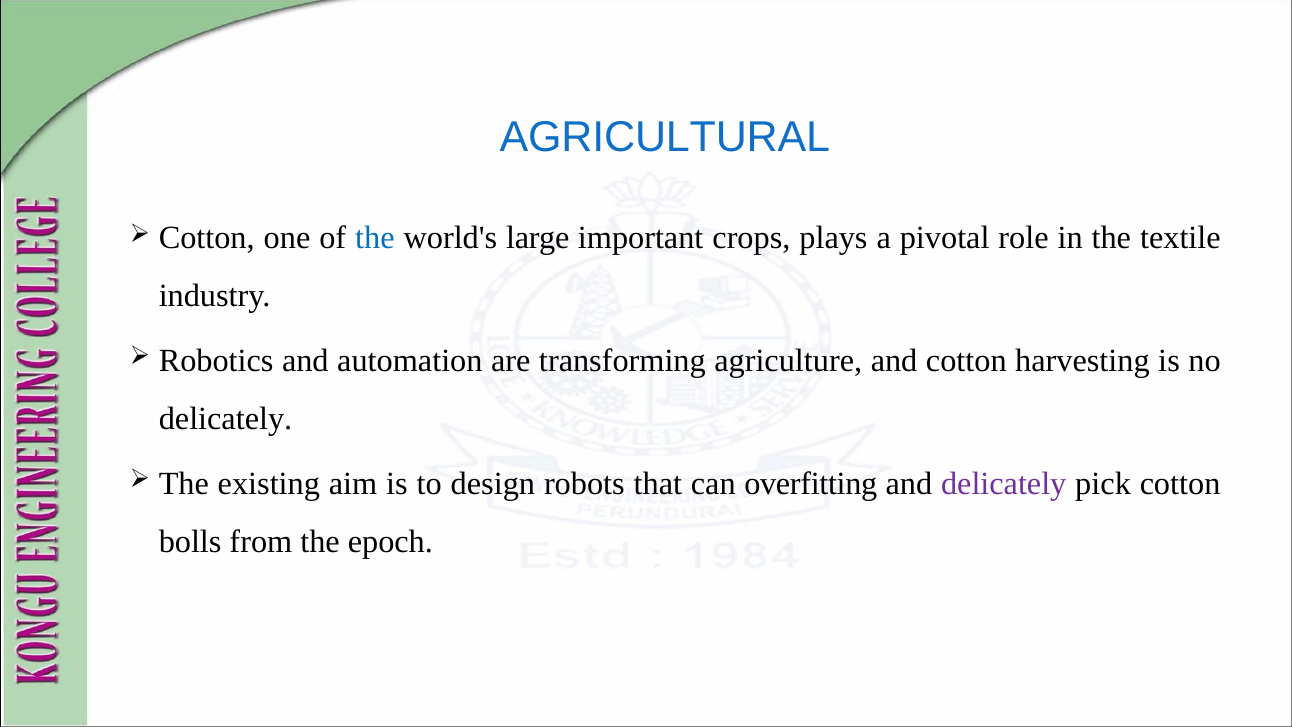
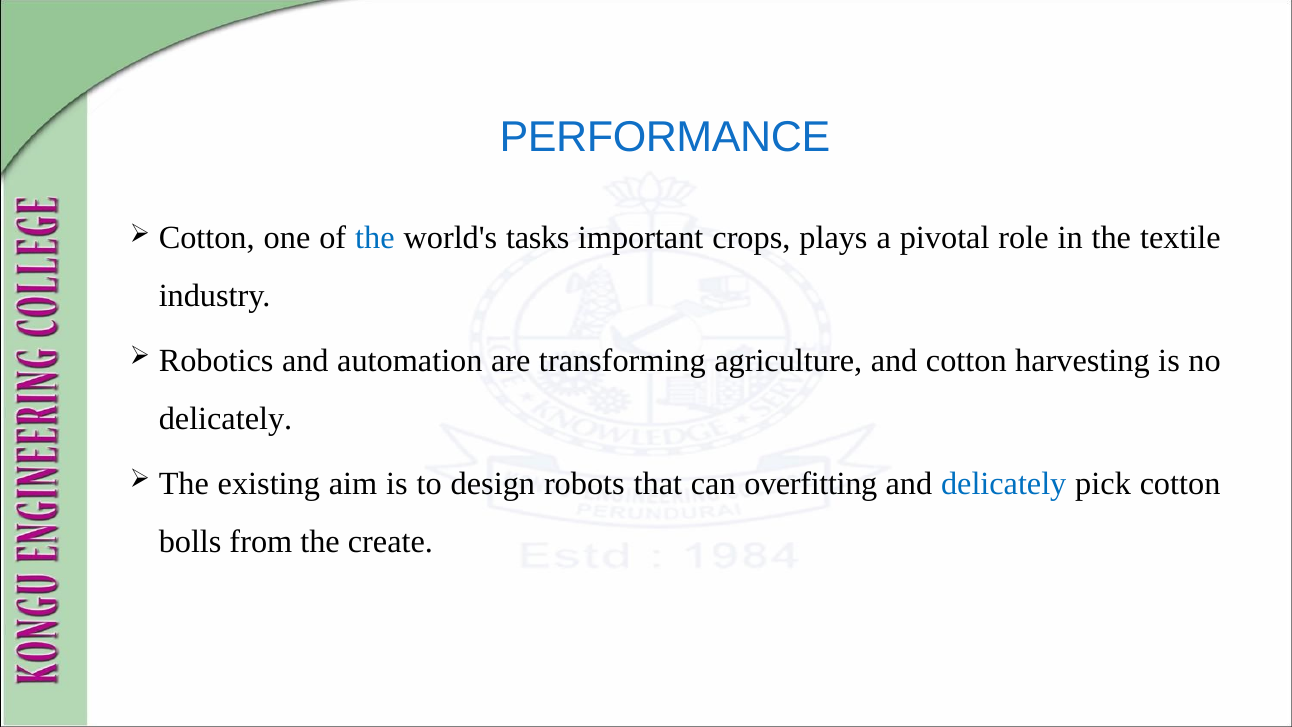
AGRICULTURAL: AGRICULTURAL -> PERFORMANCE
large: large -> tasks
delicately at (1004, 483) colour: purple -> blue
epoch: epoch -> create
